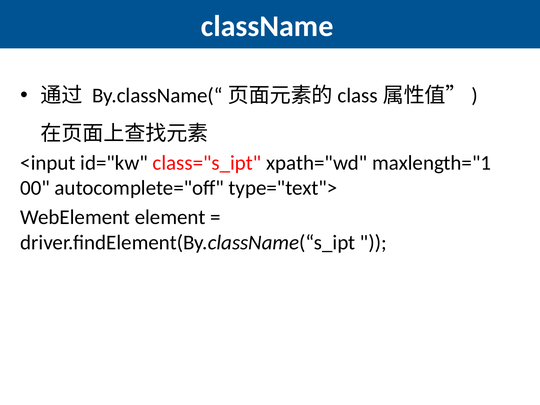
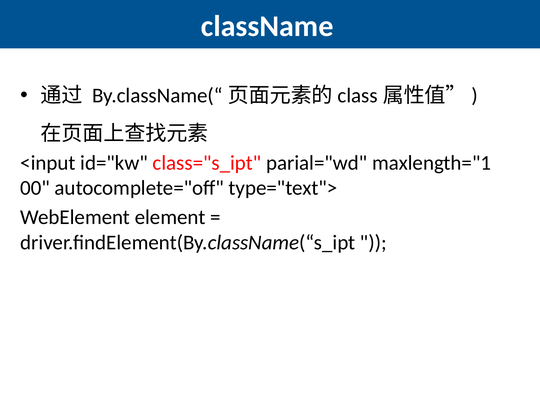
xpath="wd: xpath="wd -> parial="wd
